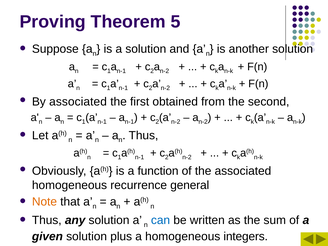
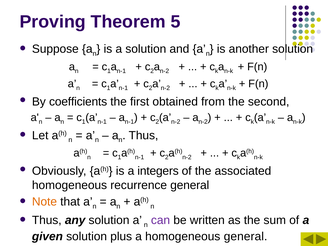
By associated: associated -> coefficients
function: function -> integers
can colour: blue -> purple
homogeneous integers: integers -> general
